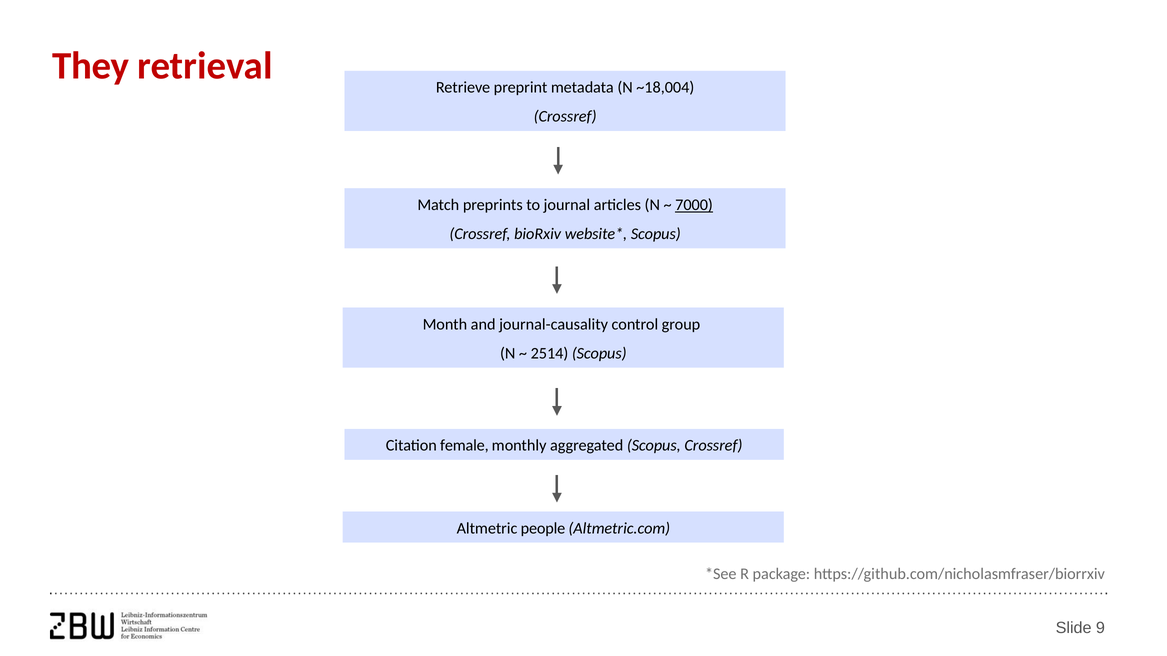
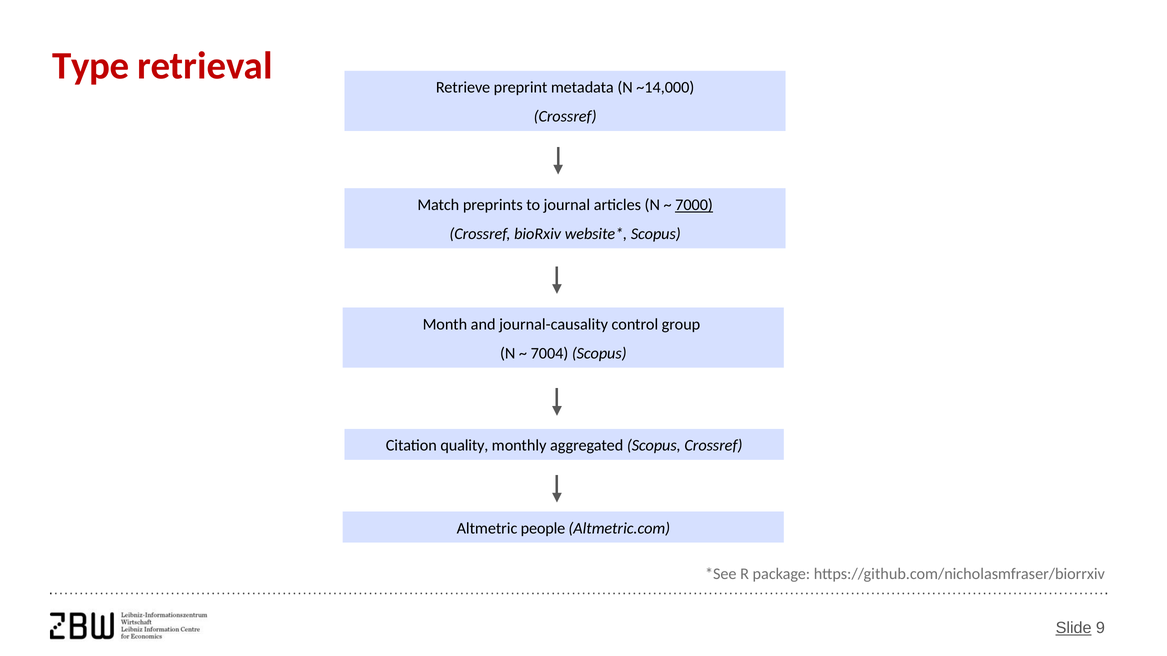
They: They -> Type
~18,004: ~18,004 -> ~14,000
2514: 2514 -> 7004
female: female -> quality
Slide underline: none -> present
